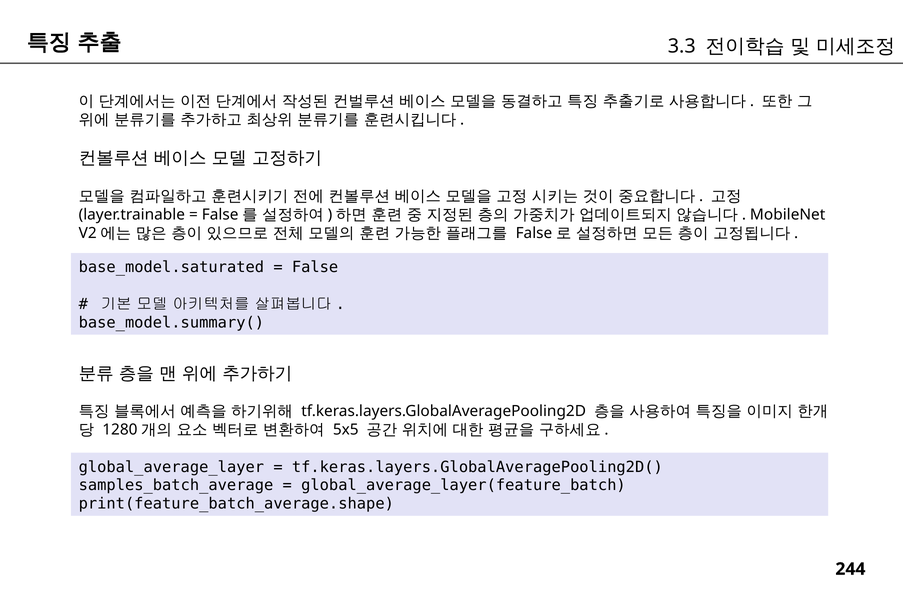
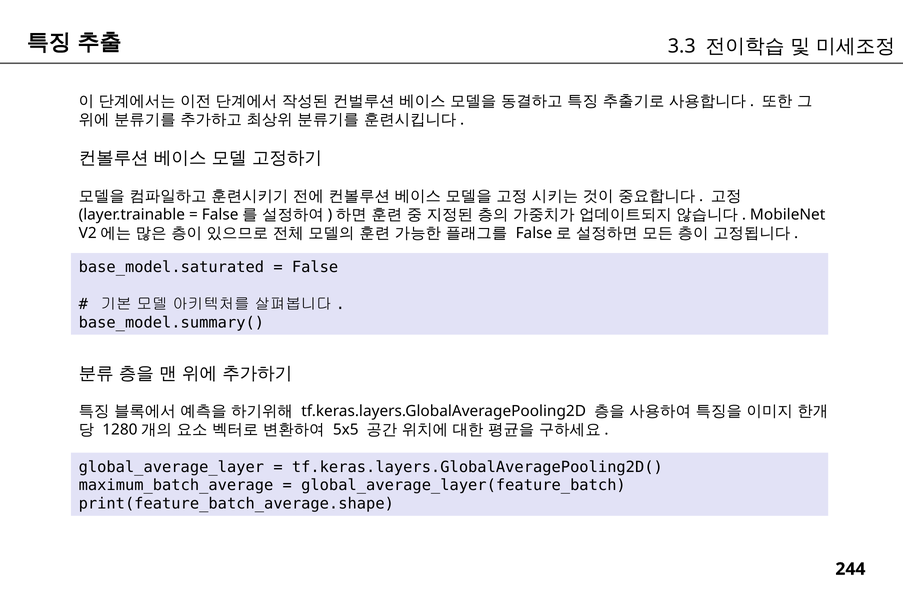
samples_batch_average: samples_batch_average -> maximum_batch_average
